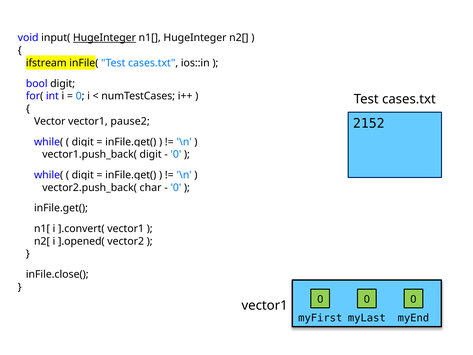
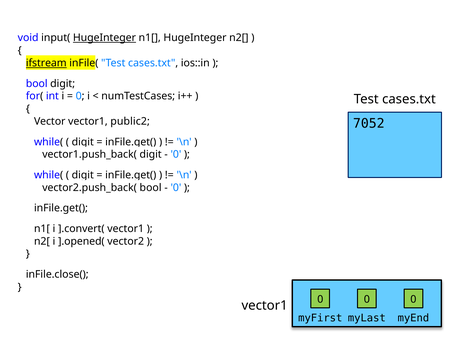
ifstream underline: none -> present
2152: 2152 -> 7052
pause2: pause2 -> public2
vector2.push_back( char: char -> bool
